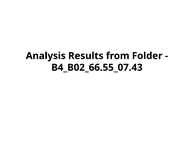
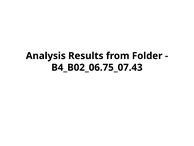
B4_B02_66.55_07.43: B4_B02_66.55_07.43 -> B4_B02_06.75_07.43
